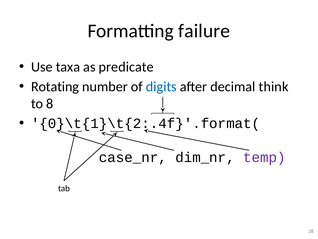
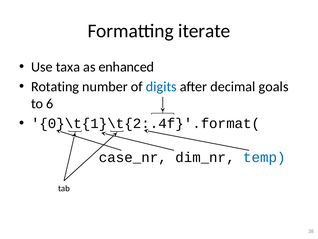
failure: failure -> iterate
predicate: predicate -> enhanced
think: think -> goals
8: 8 -> 6
temp colour: purple -> blue
